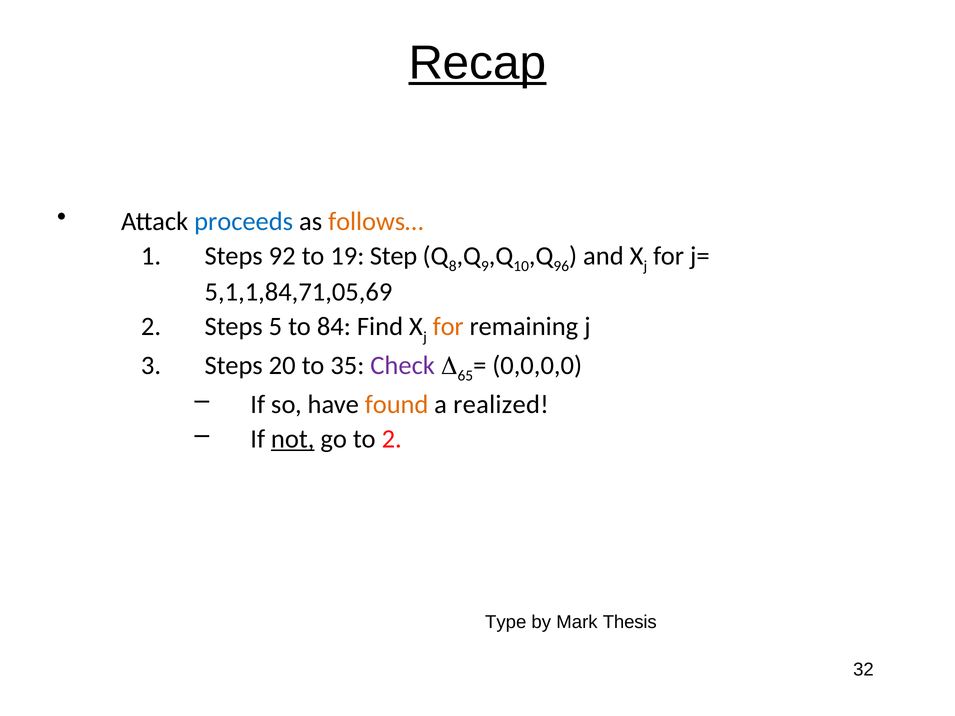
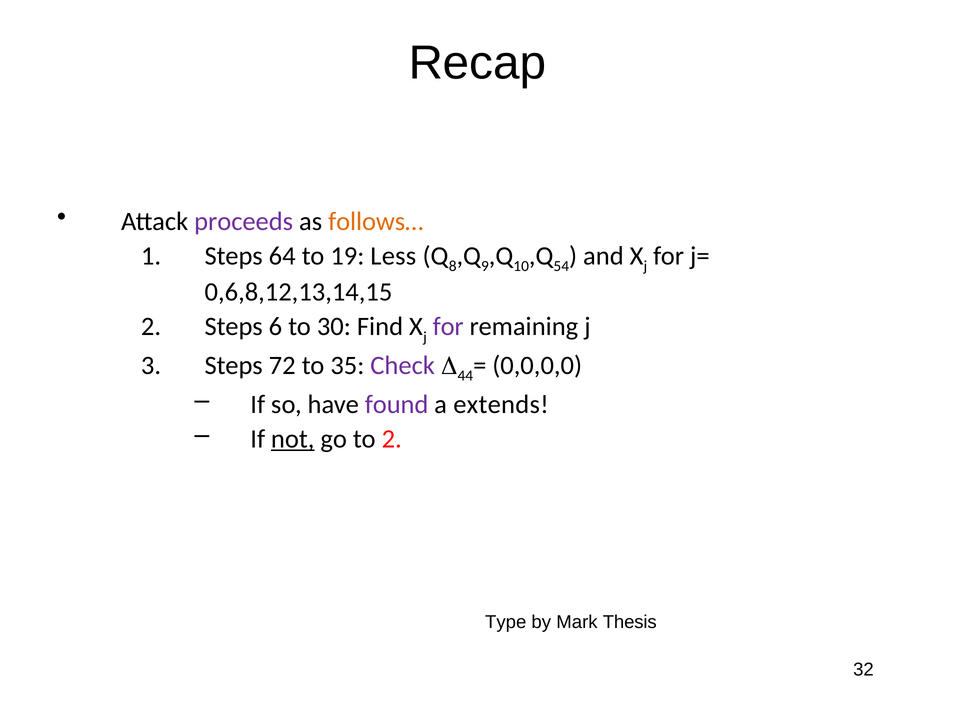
Recap underline: present -> none
proceeds colour: blue -> purple
92: 92 -> 64
Step: Step -> Less
96: 96 -> 54
5,1,1,84,71,05,69: 5,1,1,84,71,05,69 -> 0,6,8,12,13,14,15
5: 5 -> 6
84: 84 -> 30
for at (448, 327) colour: orange -> purple
20: 20 -> 72
65: 65 -> 44
found colour: orange -> purple
realized: realized -> extends
